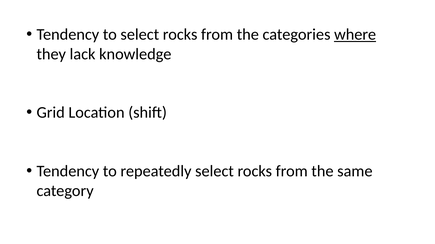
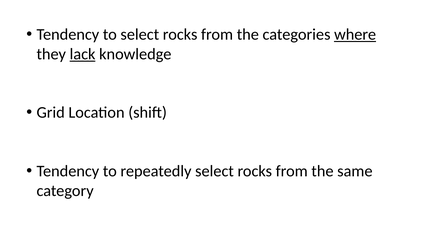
lack underline: none -> present
